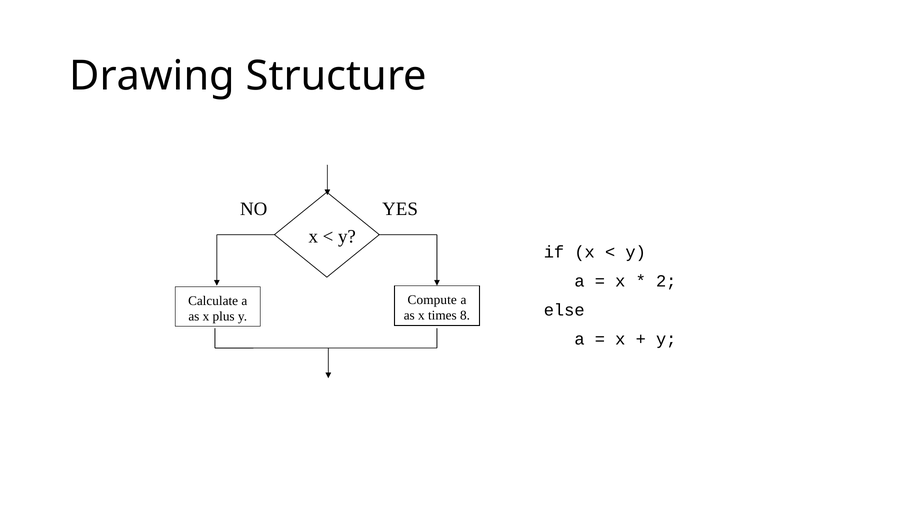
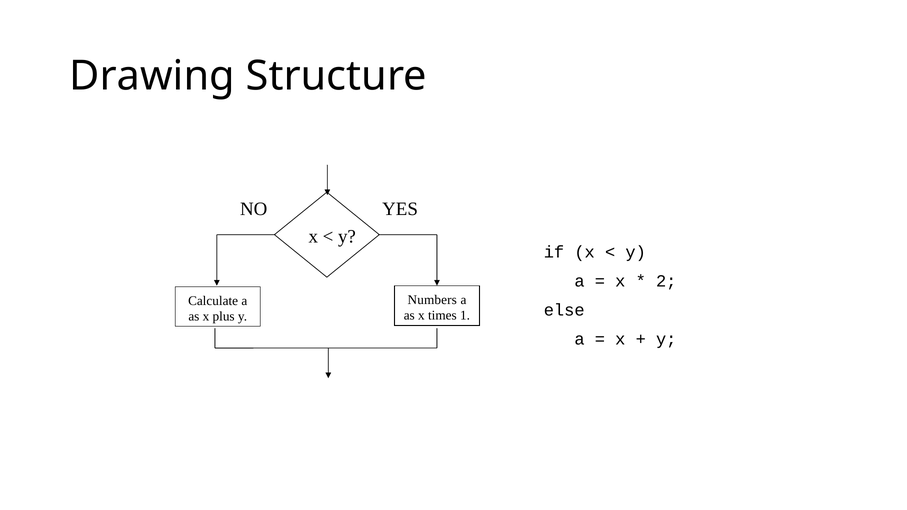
Compute: Compute -> Numbers
8: 8 -> 1
